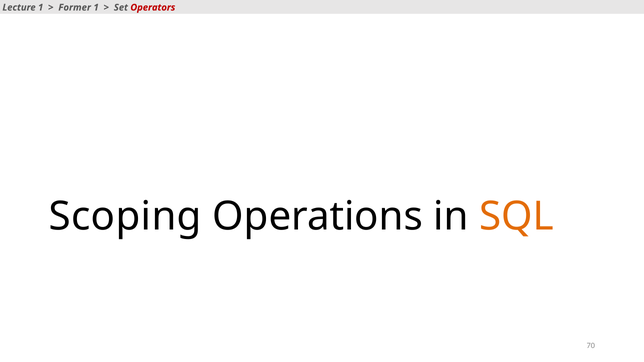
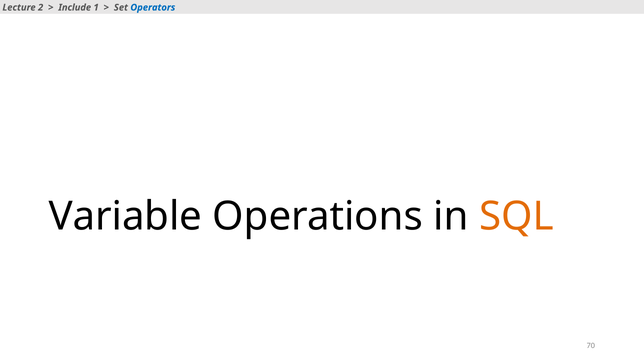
Lecture 1: 1 -> 2
Former: Former -> Include
Operators colour: red -> blue
Scoping: Scoping -> Variable
